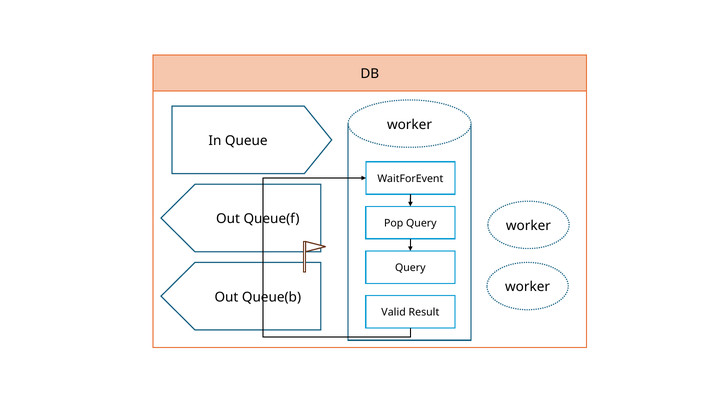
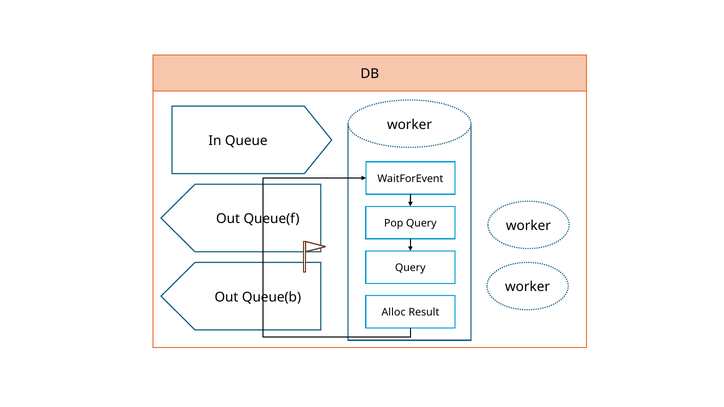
Valid: Valid -> Alloc
